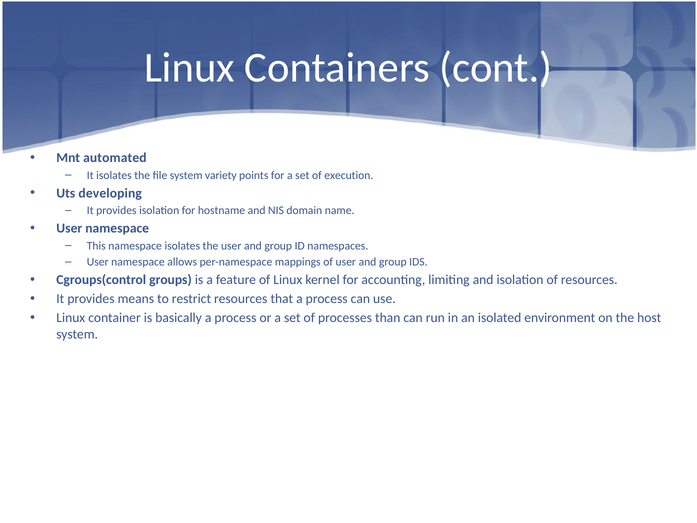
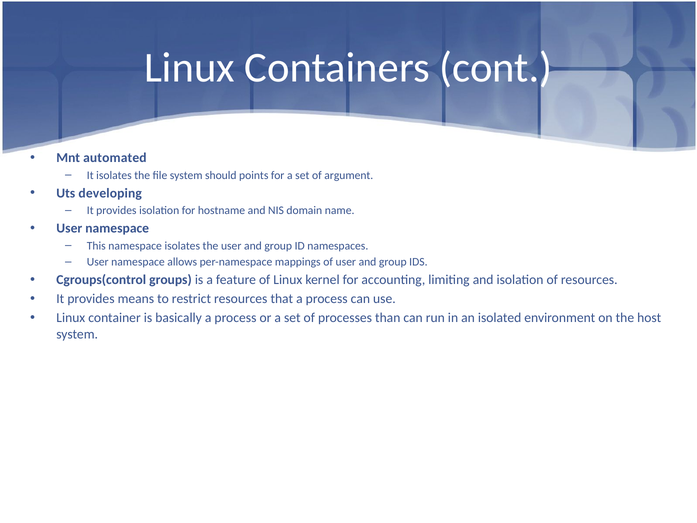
variety: variety -> should
execution: execution -> argument
